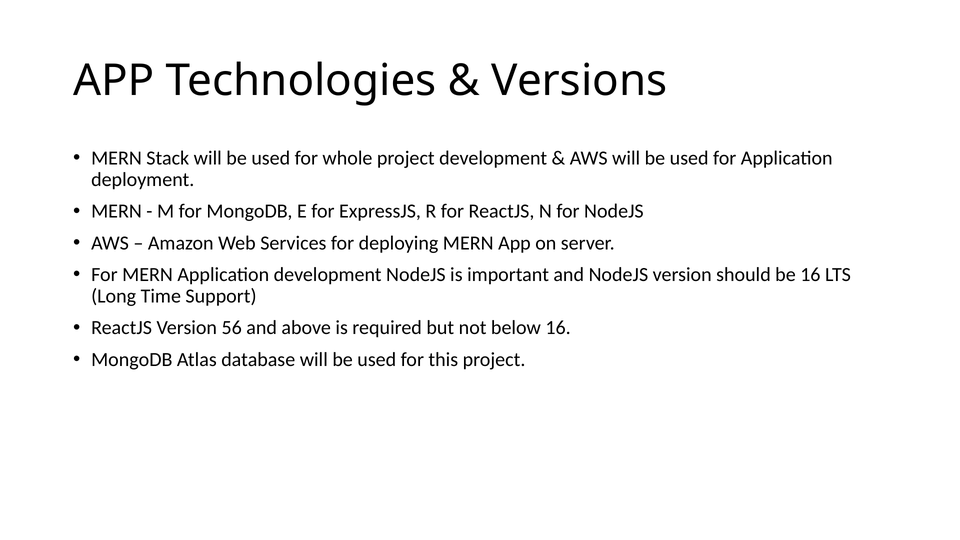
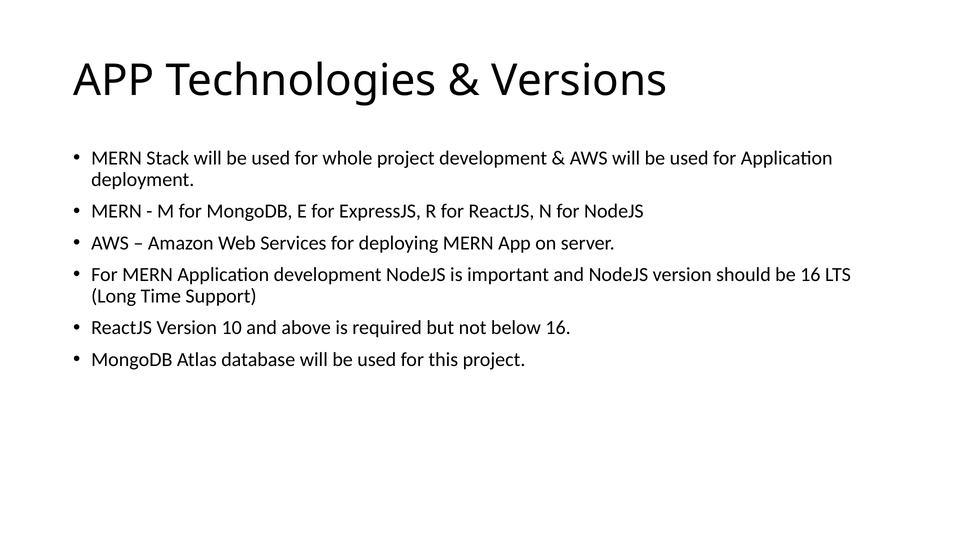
56: 56 -> 10
